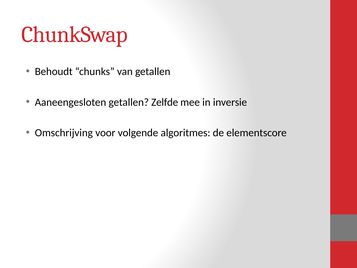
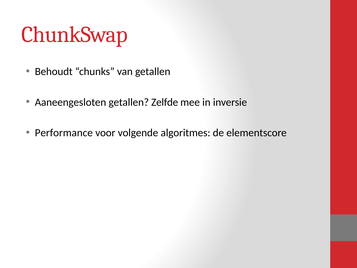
Omschrijving: Omschrijving -> Performance
